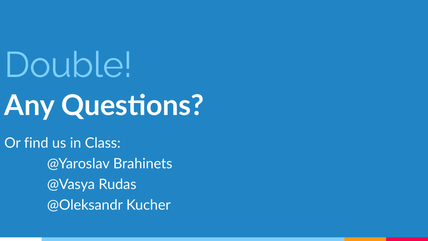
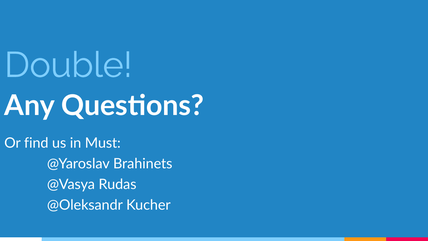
Class: Class -> Must
